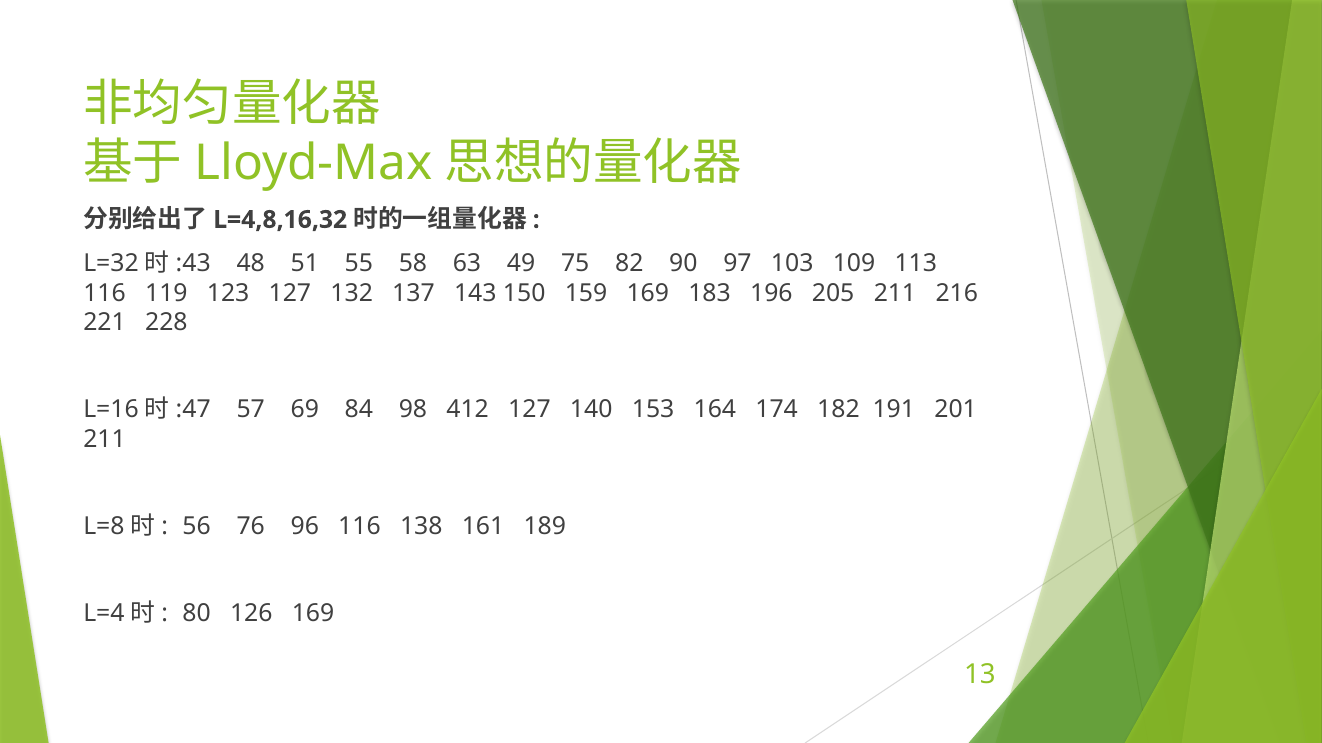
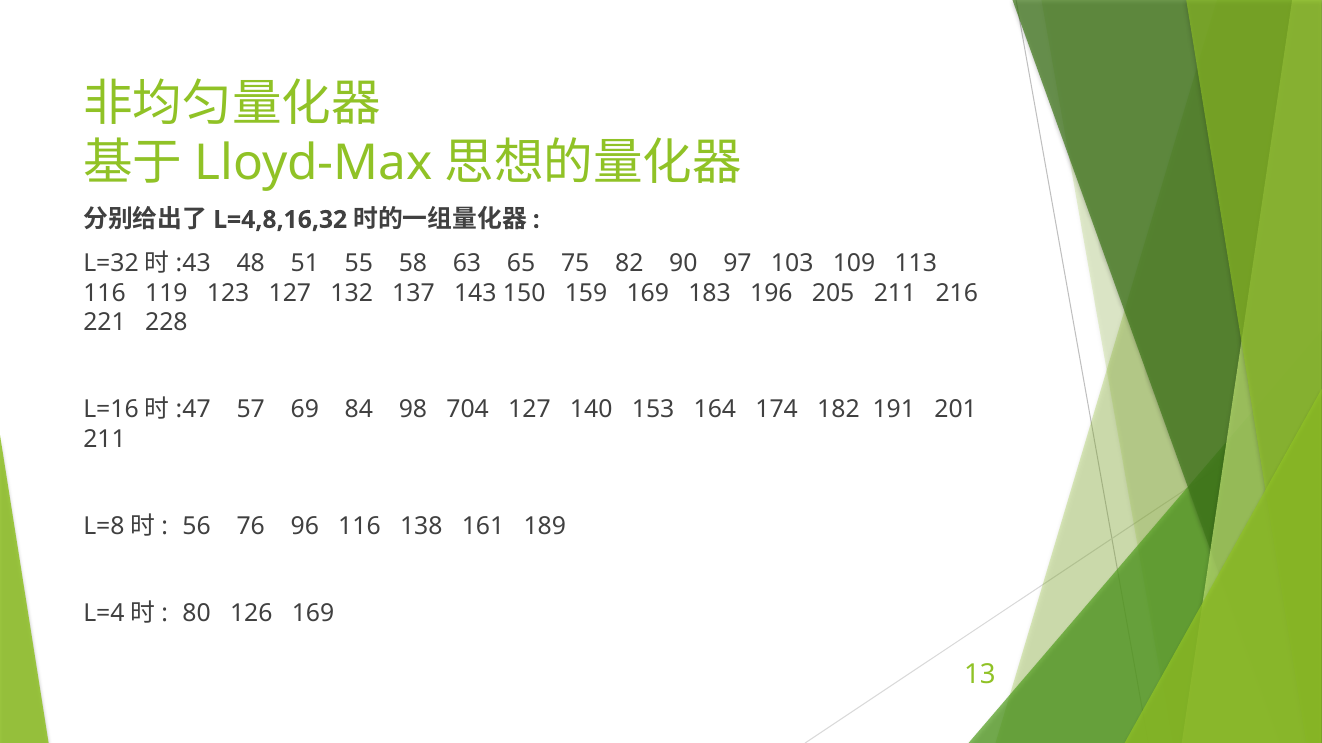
49: 49 -> 65
412: 412 -> 704
